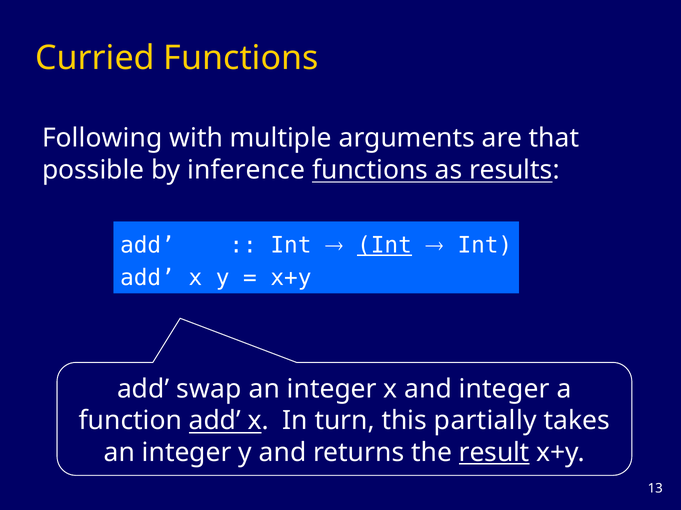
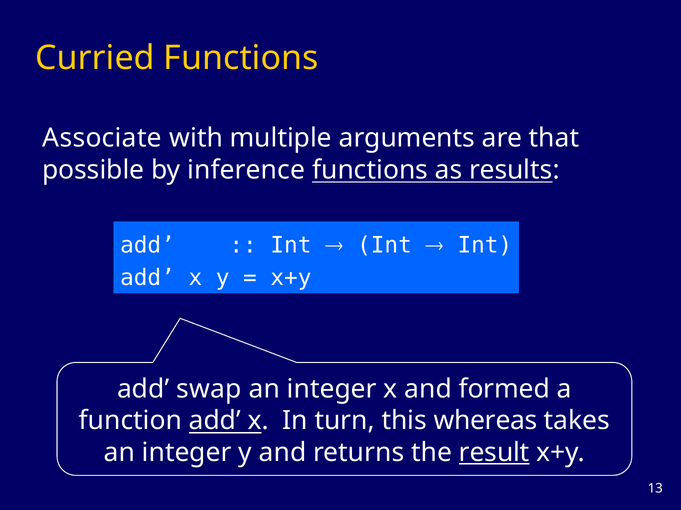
Following: Following -> Associate
Int at (385, 246) underline: present -> none
and integer: integer -> formed
partially: partially -> whereas
